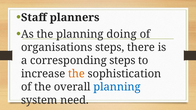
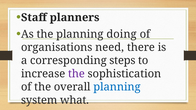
organisations steps: steps -> need
the at (76, 74) colour: orange -> purple
need: need -> what
